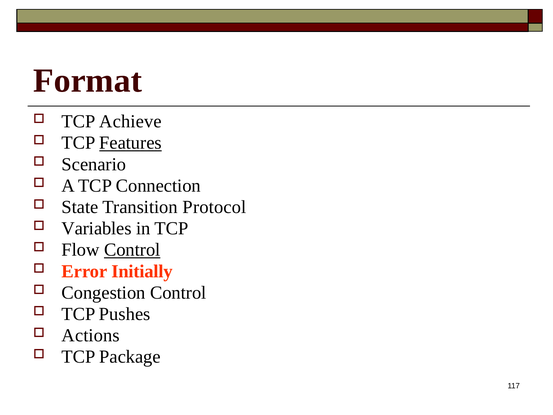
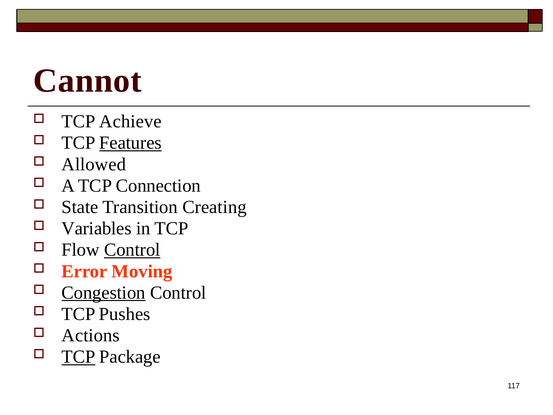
Format: Format -> Cannot
Scenario: Scenario -> Allowed
Protocol: Protocol -> Creating
Initially: Initially -> Moving
Congestion underline: none -> present
TCP at (78, 357) underline: none -> present
